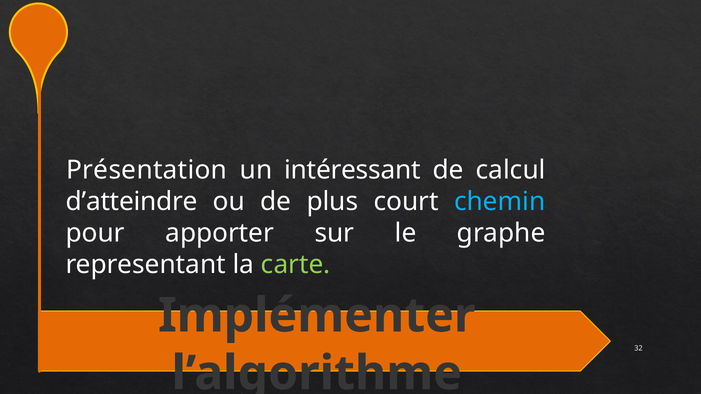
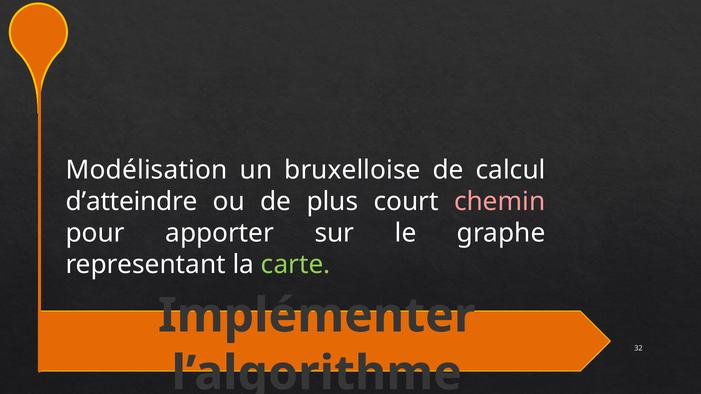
Présentation: Présentation -> Modélisation
intéressant: intéressant -> bruxelloise
chemin colour: light blue -> pink
